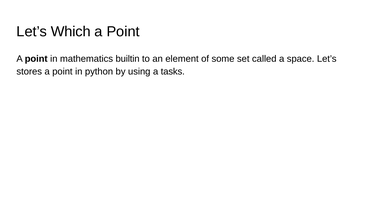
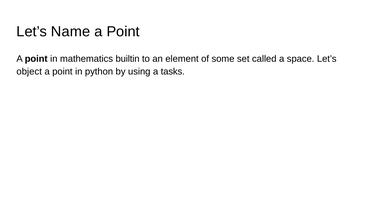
Which: Which -> Name
stores: stores -> object
